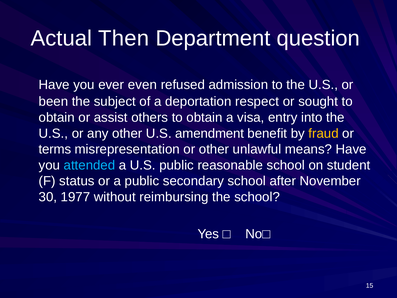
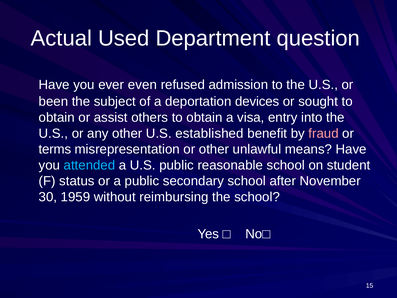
Then: Then -> Used
respect: respect -> devices
amendment: amendment -> established
fraud colour: yellow -> pink
1977: 1977 -> 1959
